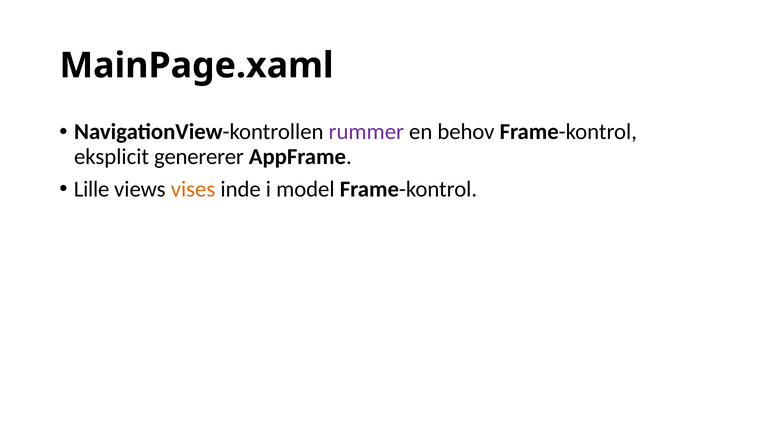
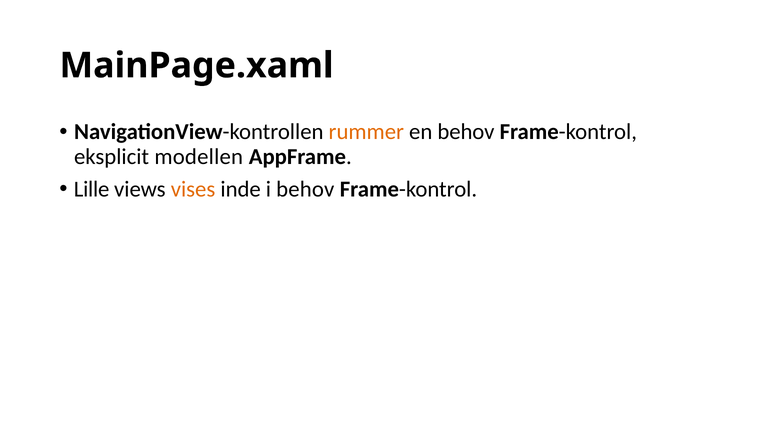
rummer colour: purple -> orange
genererer: genererer -> modellen
i model: model -> behov
